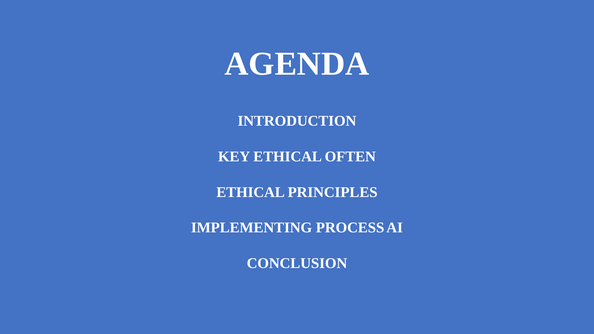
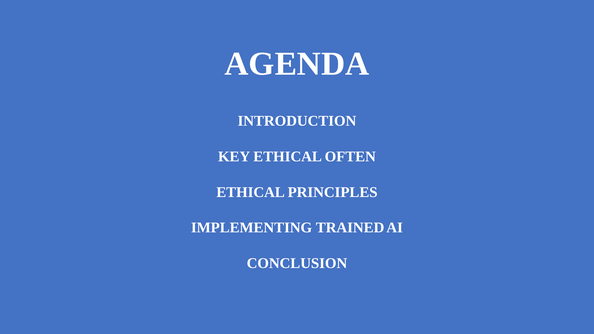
PROCESS: PROCESS -> TRAINED
